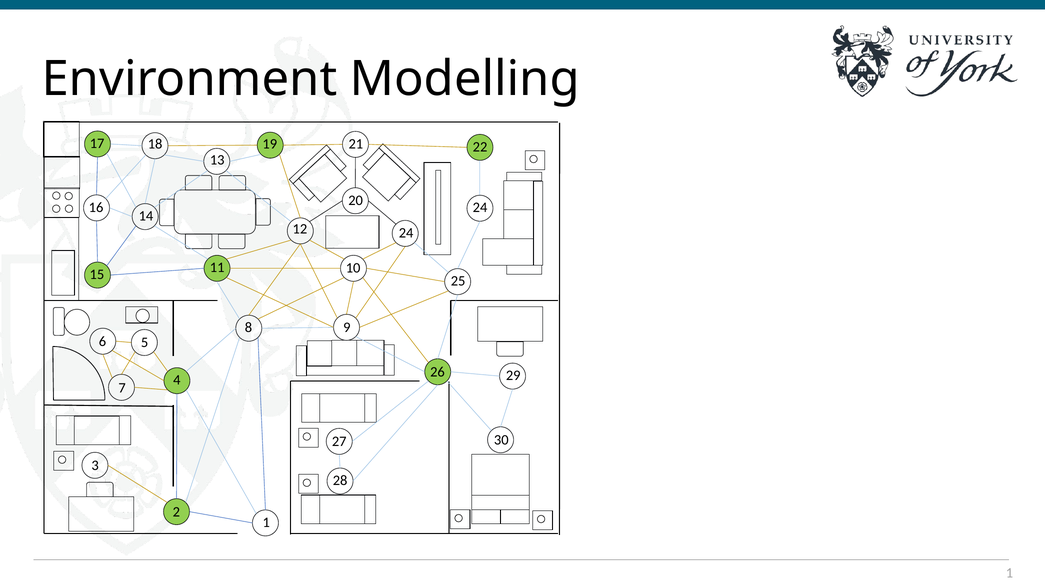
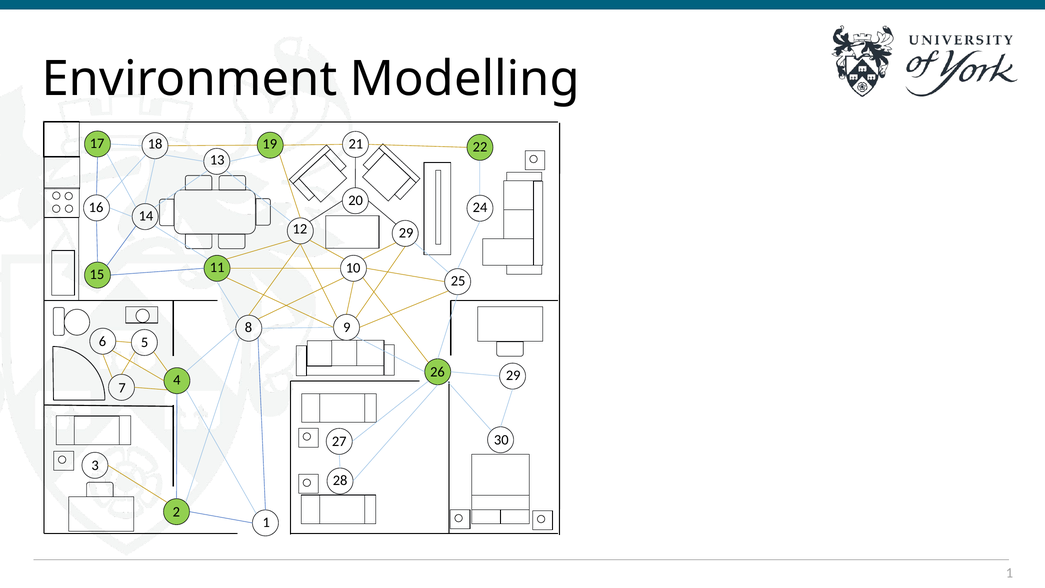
12 24: 24 -> 29
